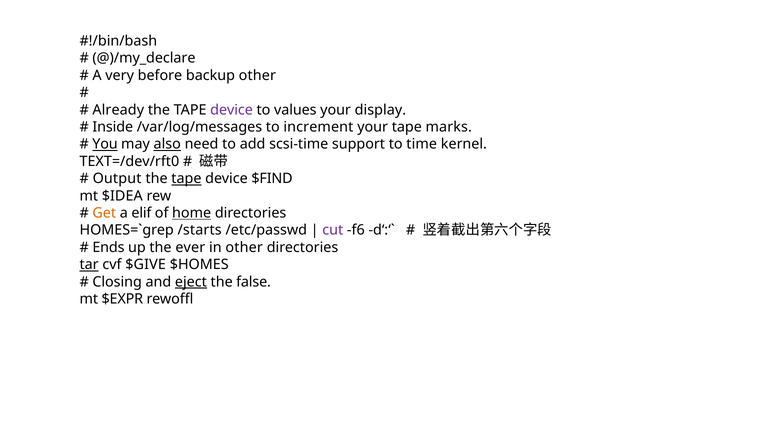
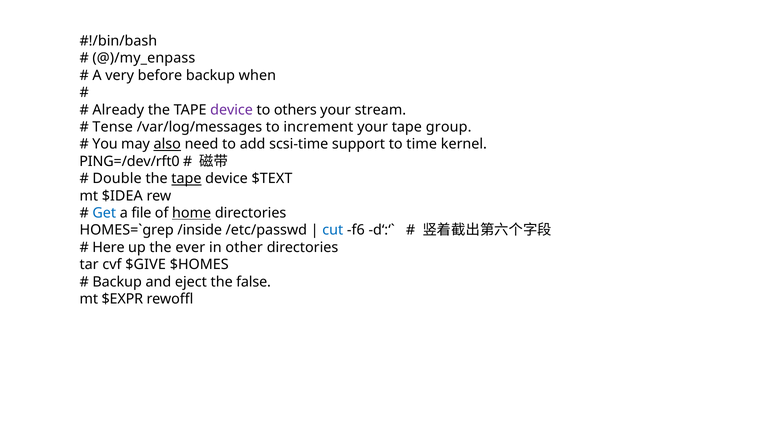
@)/my_declare: @)/my_declare -> @)/my_enpass
backup other: other -> when
values: values -> others
display: display -> stream
Inside: Inside -> Tense
marks: marks -> group
You underline: present -> none
TEXT=/dev/rft0: TEXT=/dev/rft0 -> PING=/dev/rft0
Output: Output -> Double
$FIND: $FIND -> $TEXT
Get colour: orange -> blue
elif: elif -> file
/starts: /starts -> /inside
cut colour: purple -> blue
Ends: Ends -> Here
tar underline: present -> none
Closing at (117, 282): Closing -> Backup
eject underline: present -> none
